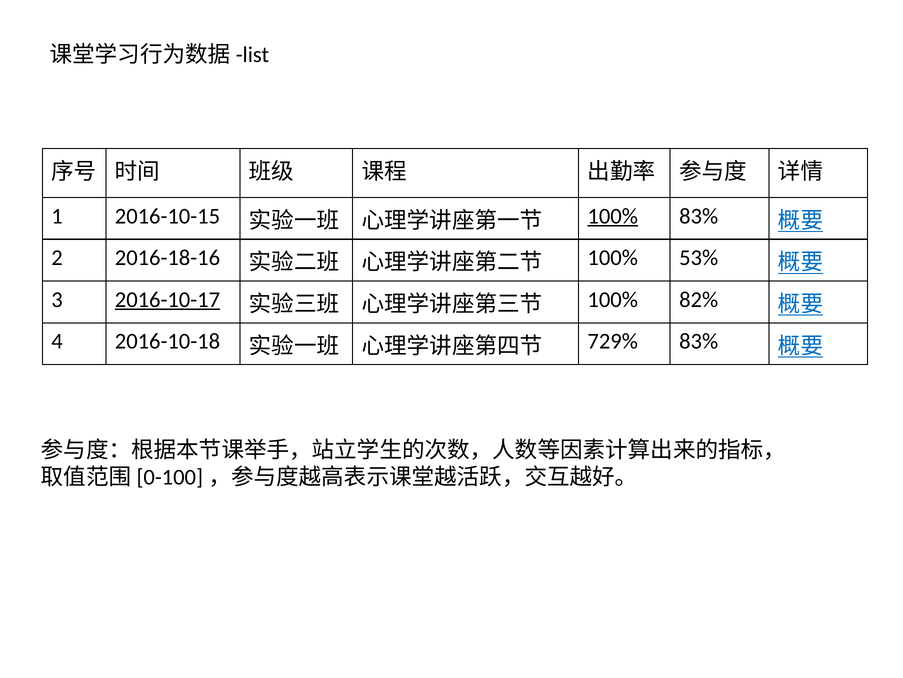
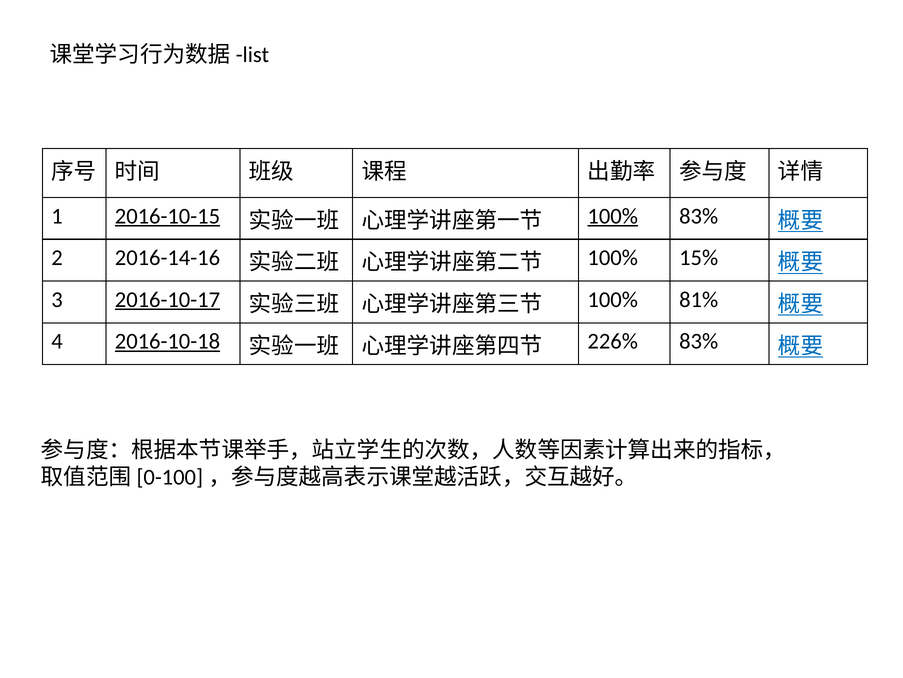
2016-10-15 underline: none -> present
2016-18-16: 2016-18-16 -> 2016-14-16
53%: 53% -> 15%
82%: 82% -> 81%
2016-10-18 underline: none -> present
729%: 729% -> 226%
